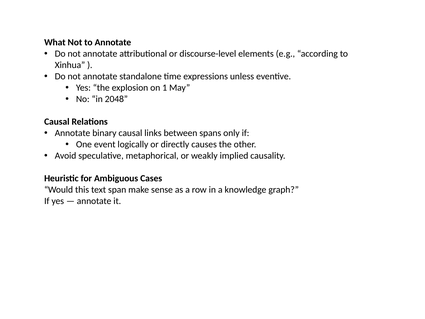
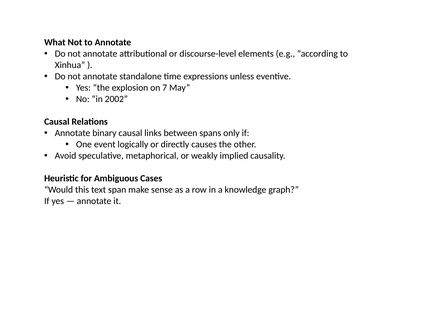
1: 1 -> 7
2048: 2048 -> 2002
